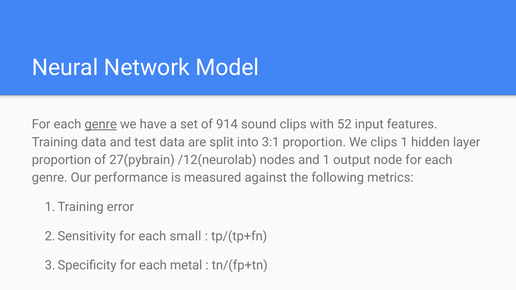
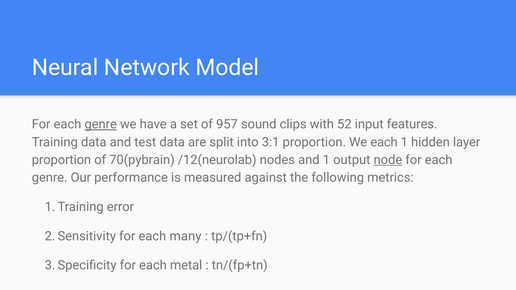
914: 914 -> 957
We clips: clips -> each
27(pybrain: 27(pybrain -> 70(pybrain
node underline: none -> present
small: small -> many
